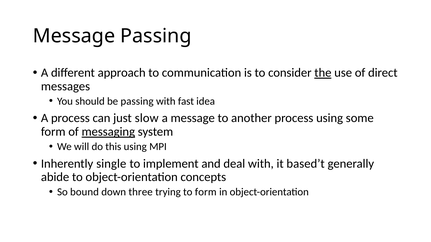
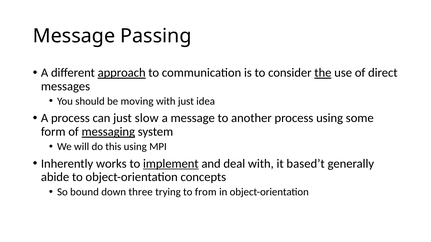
approach underline: none -> present
be passing: passing -> moving
with fast: fast -> just
single: single -> works
implement underline: none -> present
to form: form -> from
